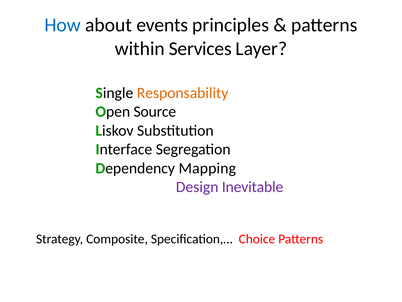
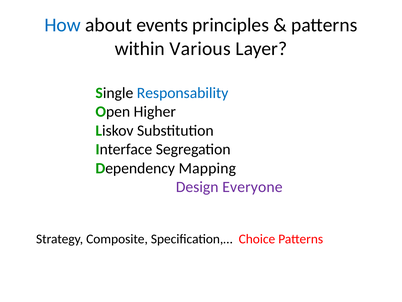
Services: Services -> Various
Responsability colour: orange -> blue
Source: Source -> Higher
Inevitable: Inevitable -> Everyone
